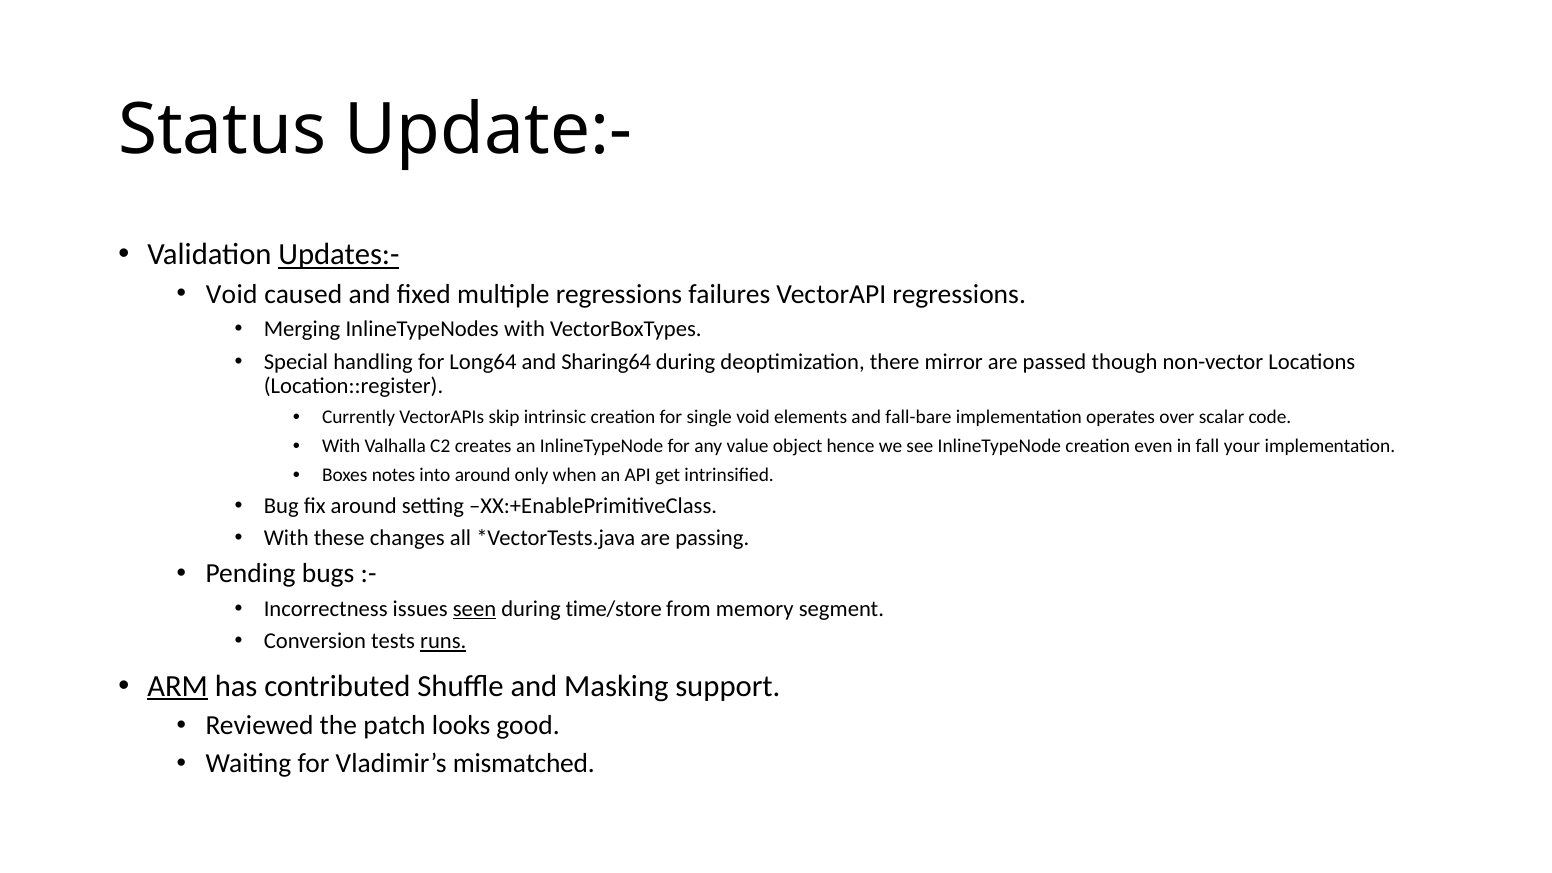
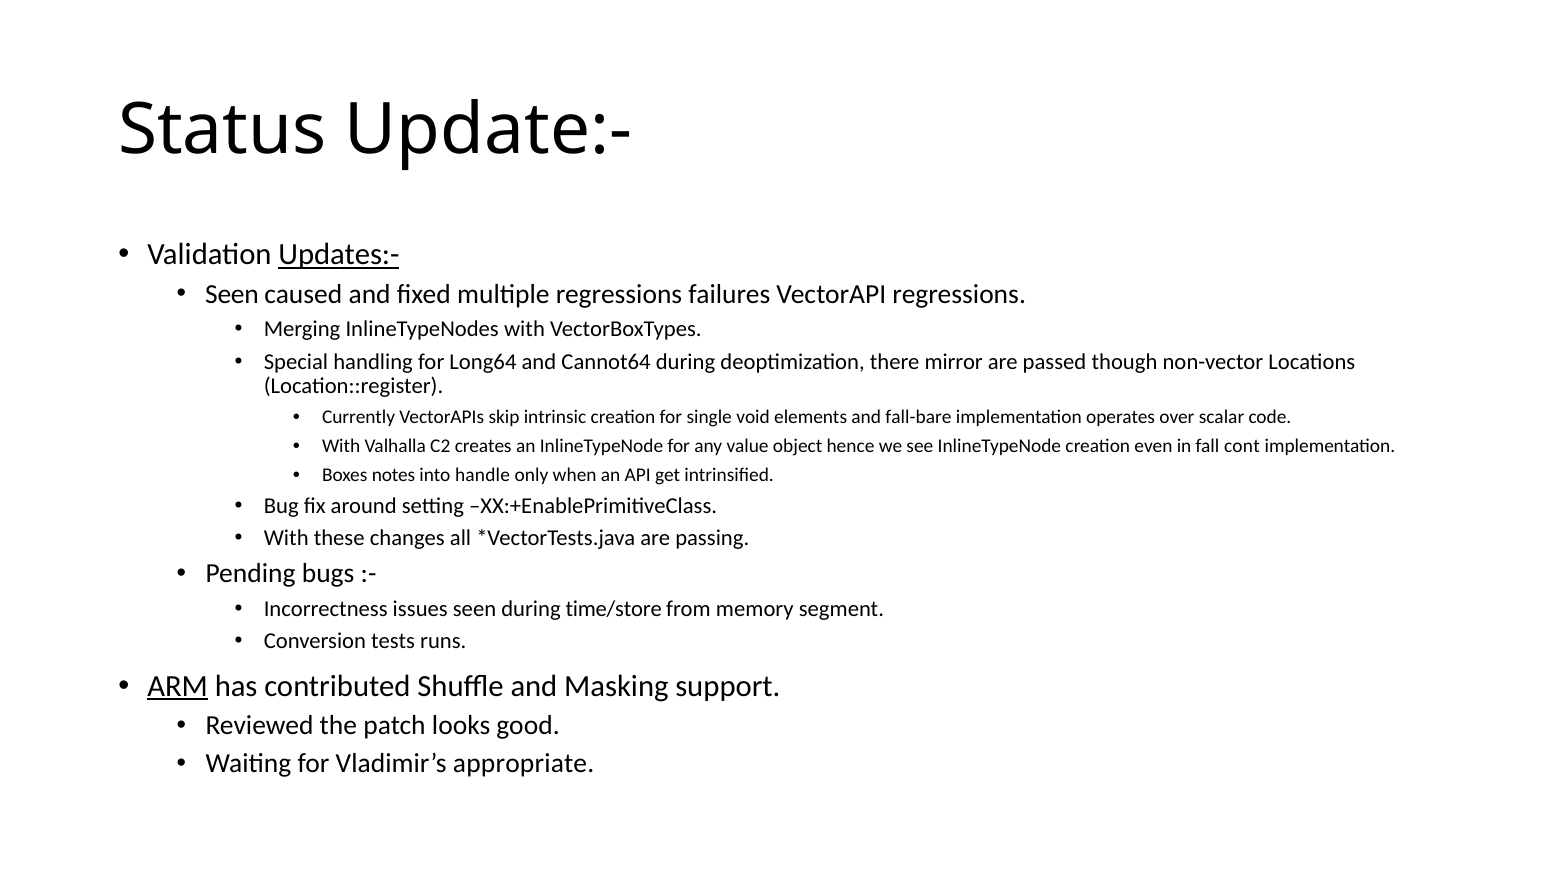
Void at (232, 294): Void -> Seen
Sharing64: Sharing64 -> Cannot64
your: your -> cont
into around: around -> handle
seen at (475, 609) underline: present -> none
runs underline: present -> none
mismatched: mismatched -> appropriate
